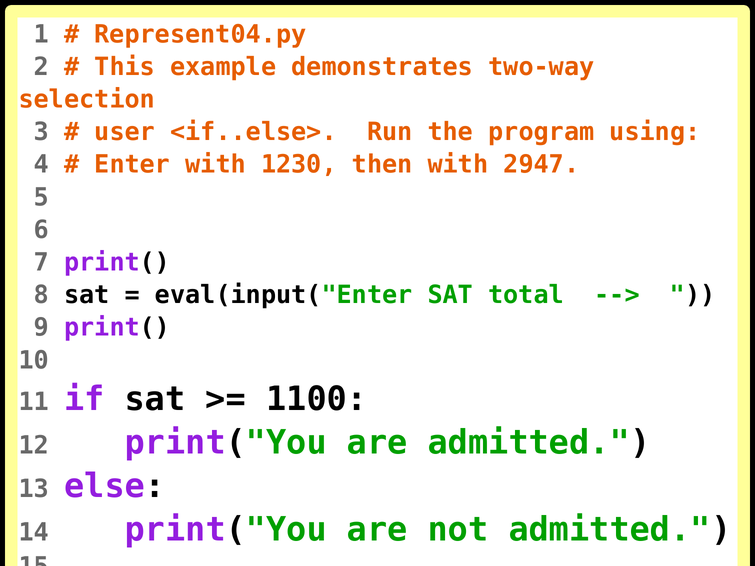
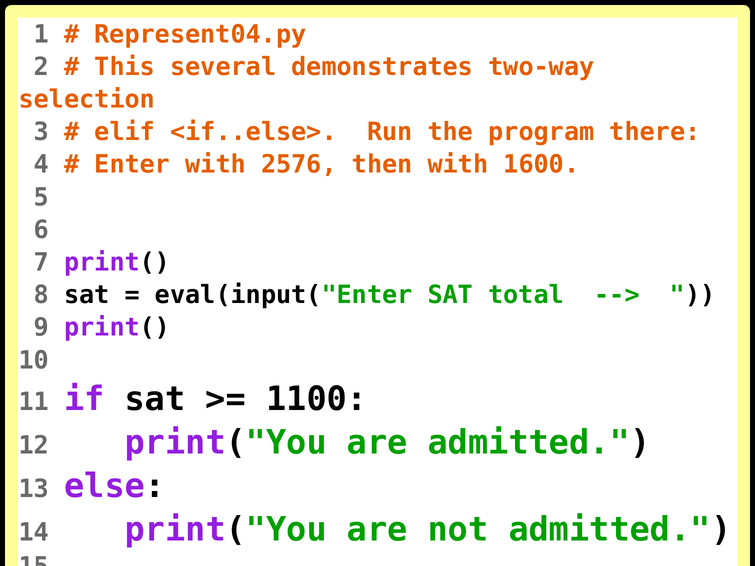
example: example -> several
user: user -> elif
using: using -> there
1230: 1230 -> 2576
2947: 2947 -> 1600
